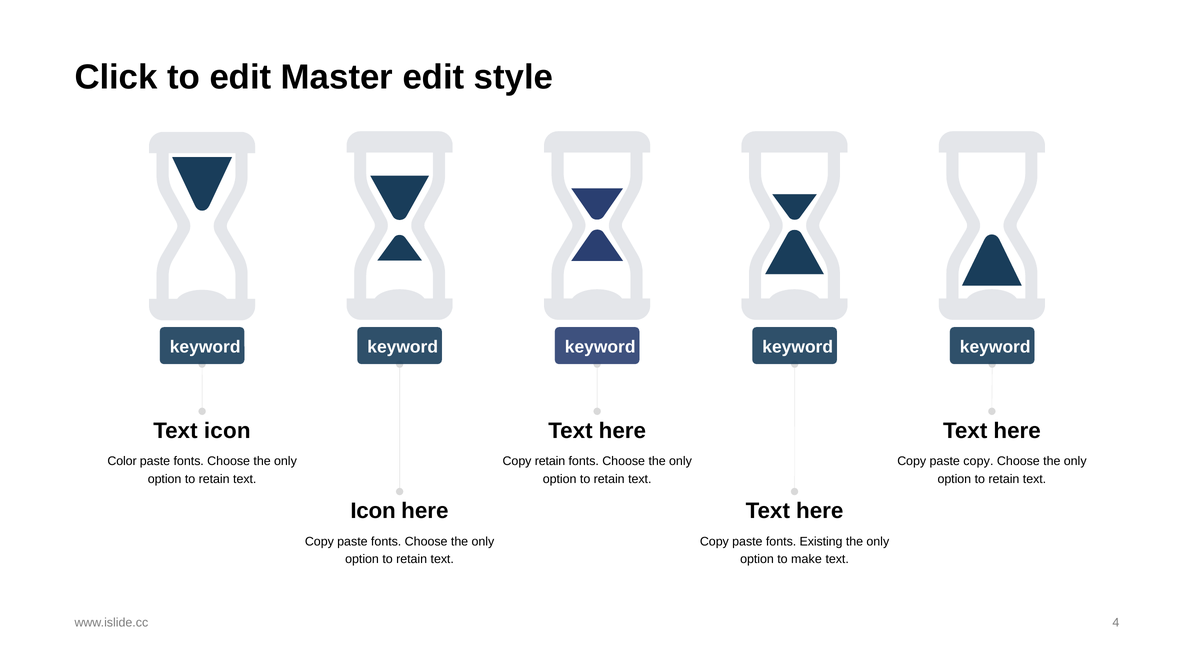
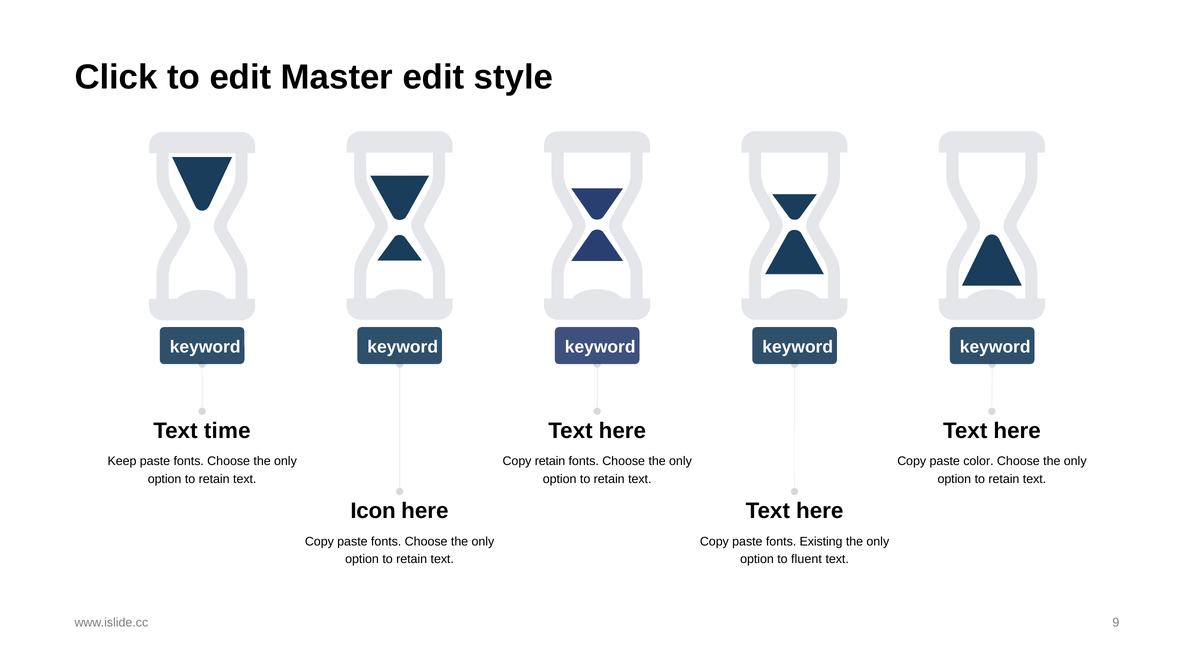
icon at (227, 430): icon -> time
Color: Color -> Keep
paste copy: copy -> color
make: make -> fluent
4: 4 -> 9
